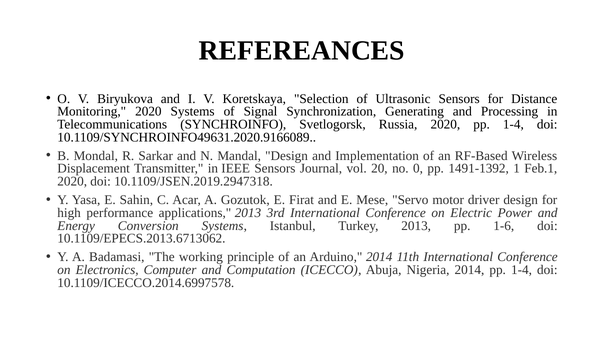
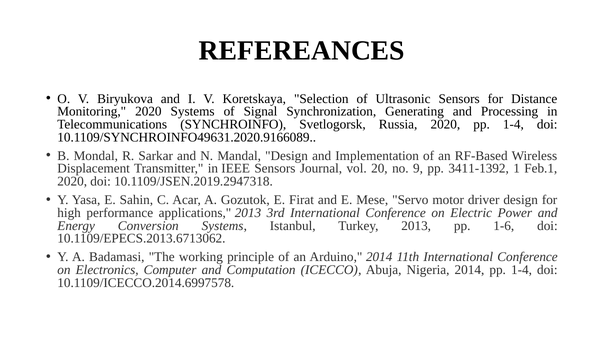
0: 0 -> 9
1491-1392: 1491-1392 -> 3411-1392
